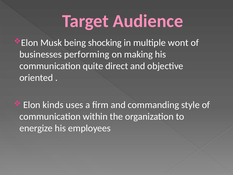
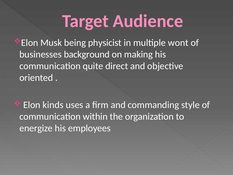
shocking: shocking -> physicist
performing: performing -> background
